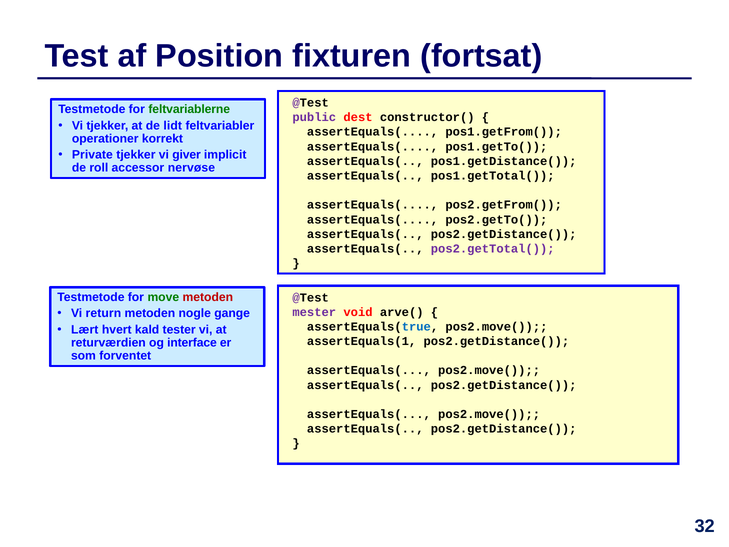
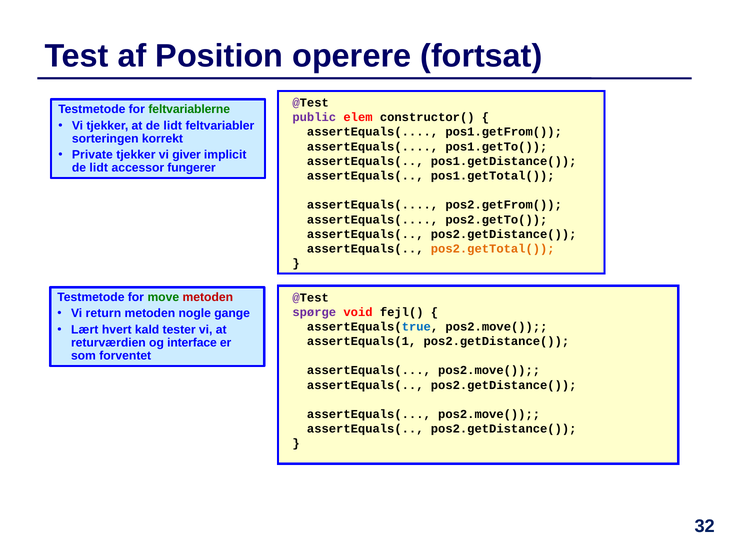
fixturen: fixturen -> operere
dest: dest -> elem
operationer: operationer -> sorteringen
roll at (99, 168): roll -> lidt
nervøse: nervøse -> fungerer
pos2.getTotal( colour: purple -> orange
mester: mester -> spørge
arve(: arve( -> fejl(
